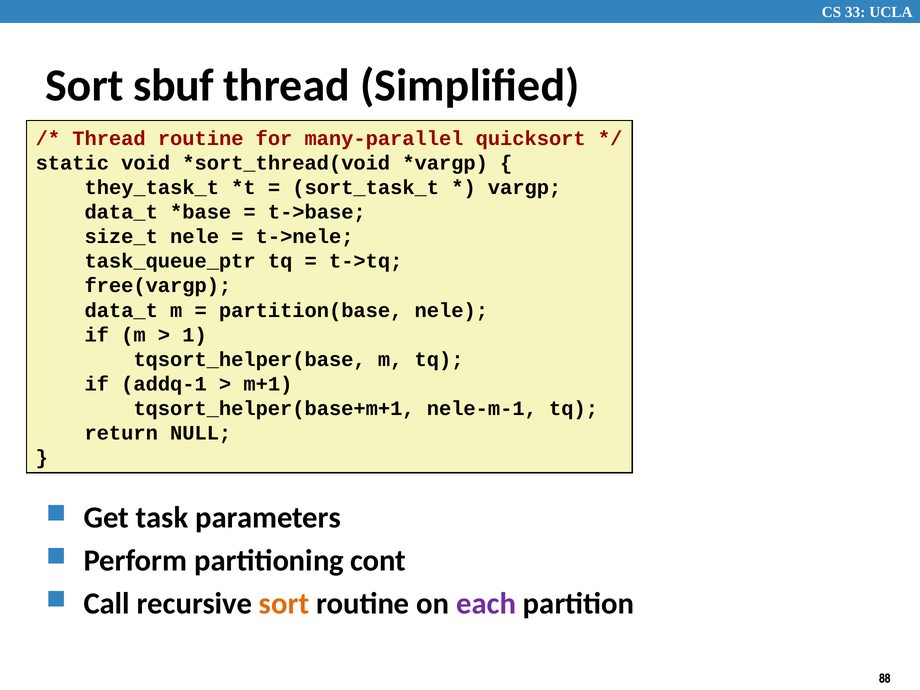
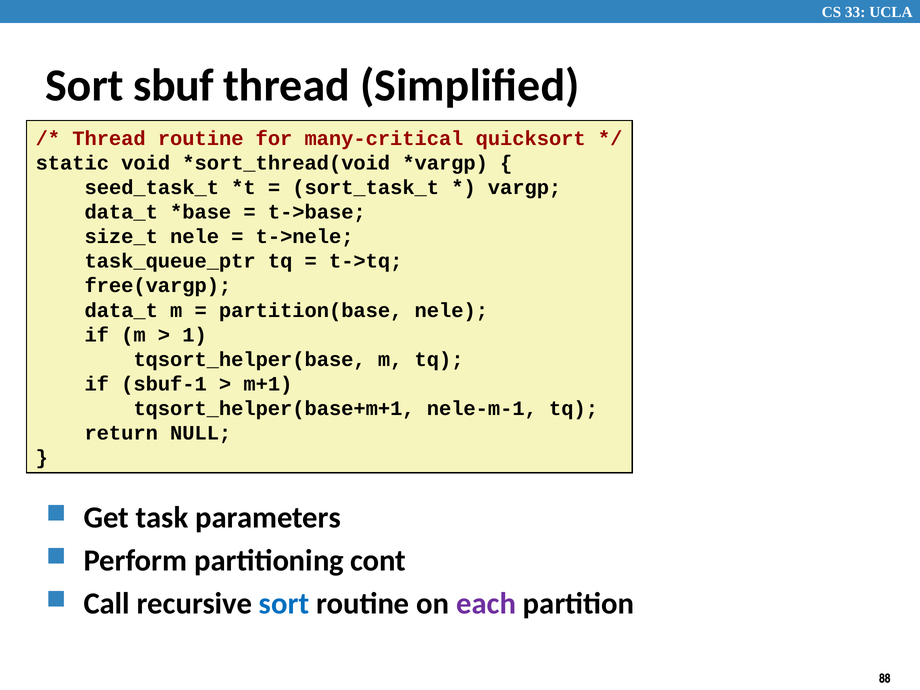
many-parallel: many-parallel -> many-critical
they_task_t: they_task_t -> seed_task_t
addq-1: addq-1 -> sbuf-1
sort at (284, 603) colour: orange -> blue
